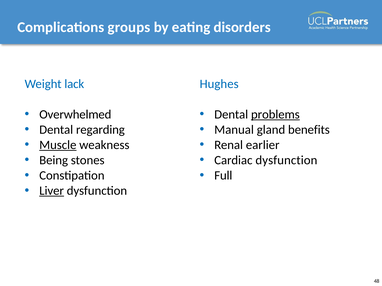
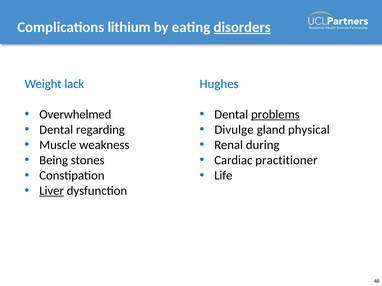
groups: groups -> lithium
disorders underline: none -> present
Manual: Manual -> Divulge
benefits: benefits -> physical
Muscle underline: present -> none
earlier: earlier -> during
Cardiac dysfunction: dysfunction -> practitioner
Full: Full -> Life
